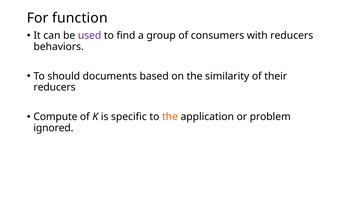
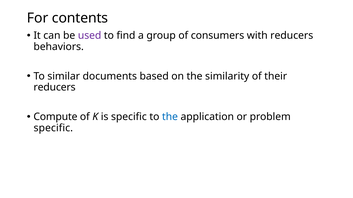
function: function -> contents
should: should -> similar
the at (170, 117) colour: orange -> blue
ignored at (53, 128): ignored -> specific
